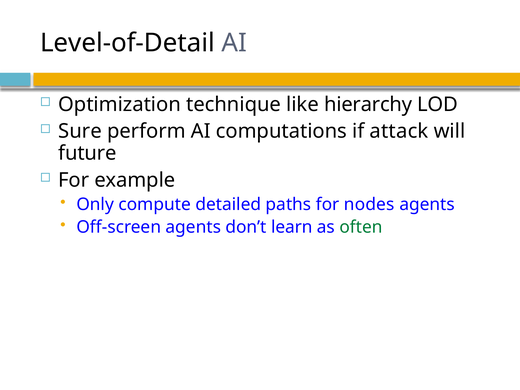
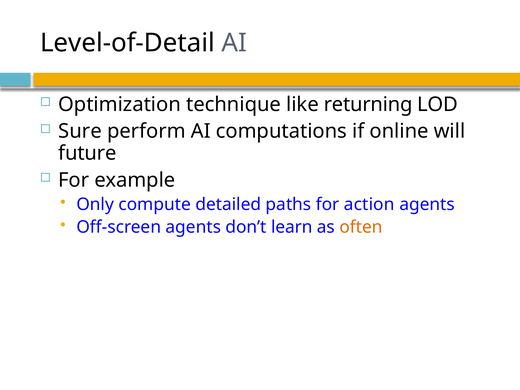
hierarchy: hierarchy -> returning
attack: attack -> online
nodes: nodes -> action
often colour: green -> orange
